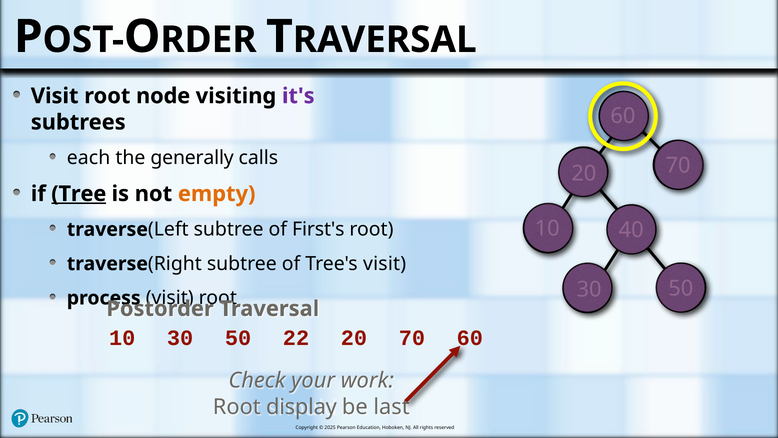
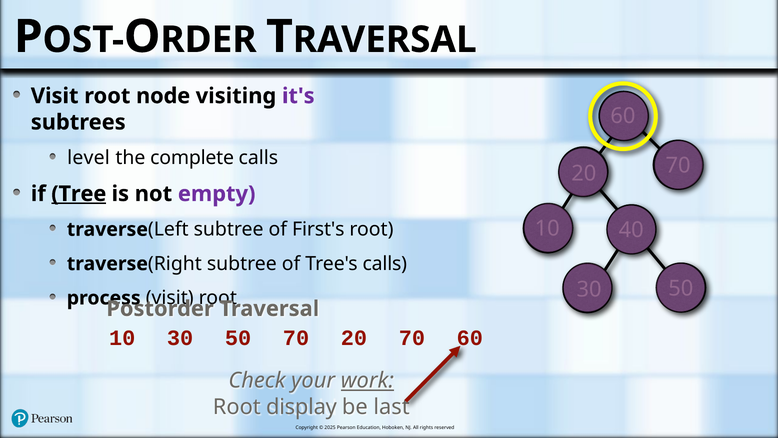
each: each -> level
generally: generally -> complete
empty colour: orange -> purple
Tree's visit: visit -> calls
10 22: 22 -> 70
work underline: none -> present
